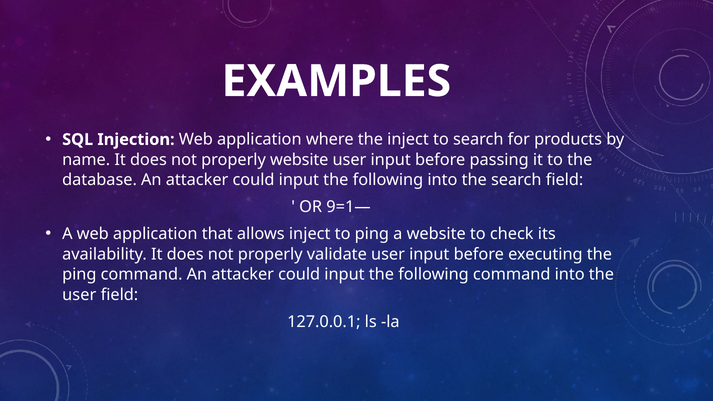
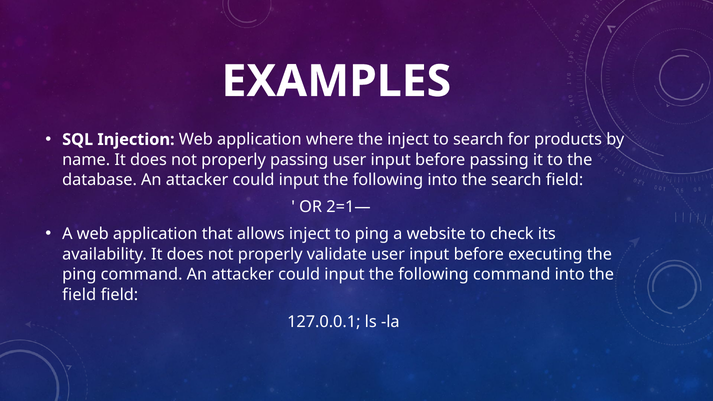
properly website: website -> passing
9=1—: 9=1— -> 2=1—
user at (79, 295): user -> field
